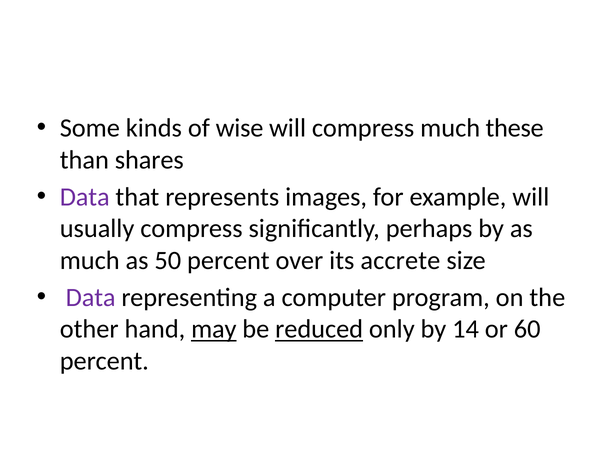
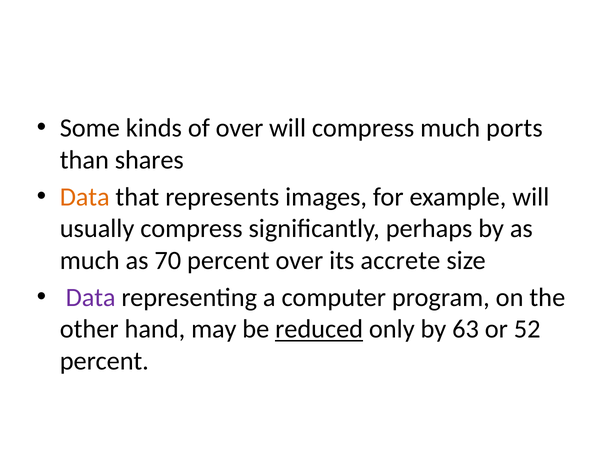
of wise: wise -> over
these: these -> ports
Data at (85, 197) colour: purple -> orange
50: 50 -> 70
may underline: present -> none
14: 14 -> 63
60: 60 -> 52
